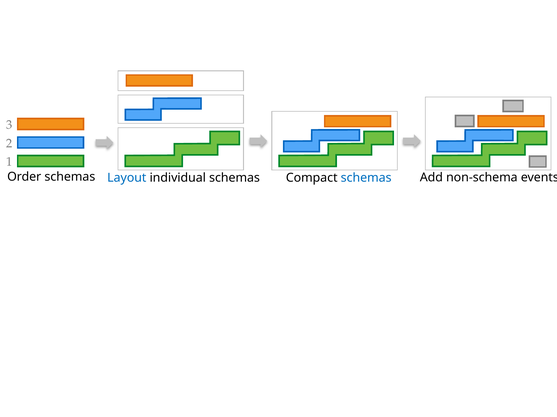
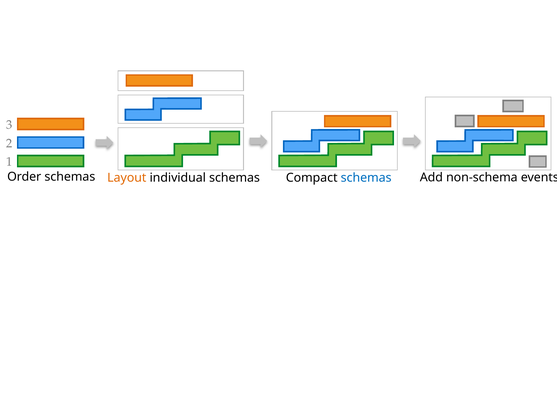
Layout colour: blue -> orange
